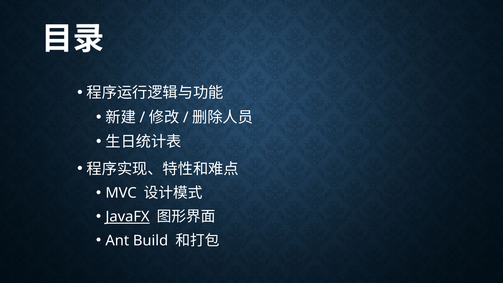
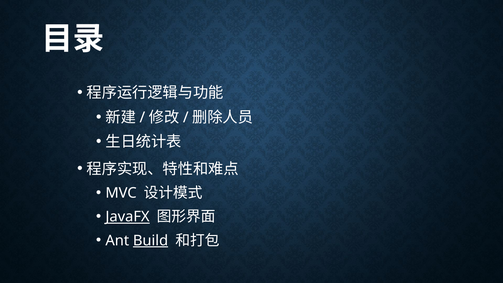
Build underline: none -> present
